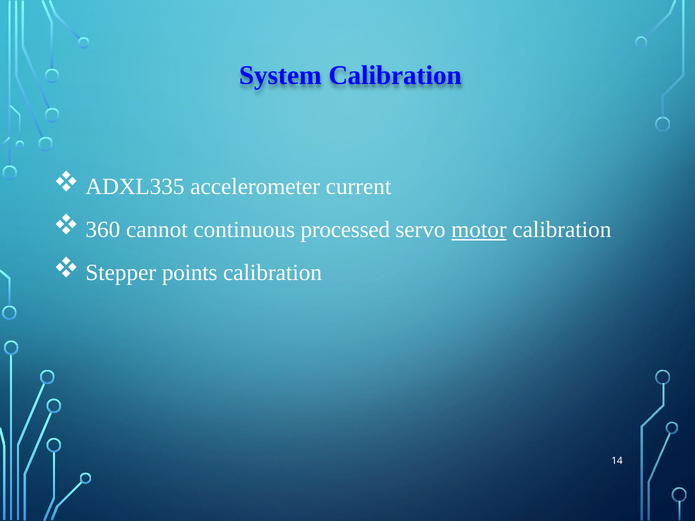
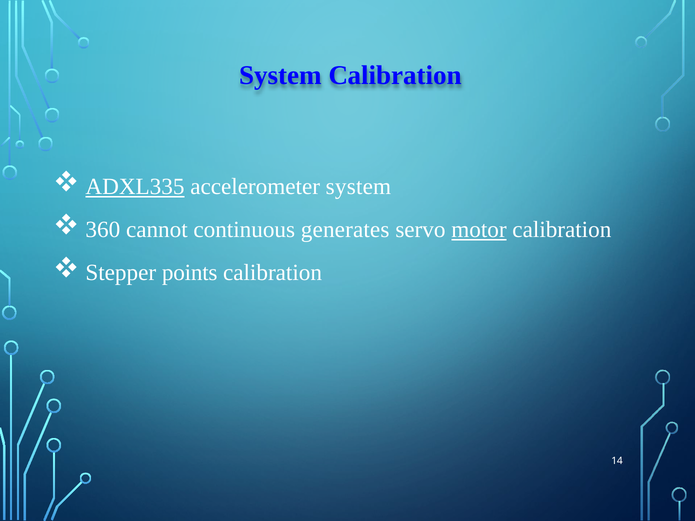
ADXL335 underline: none -> present
accelerometer current: current -> system
processed: processed -> generates
